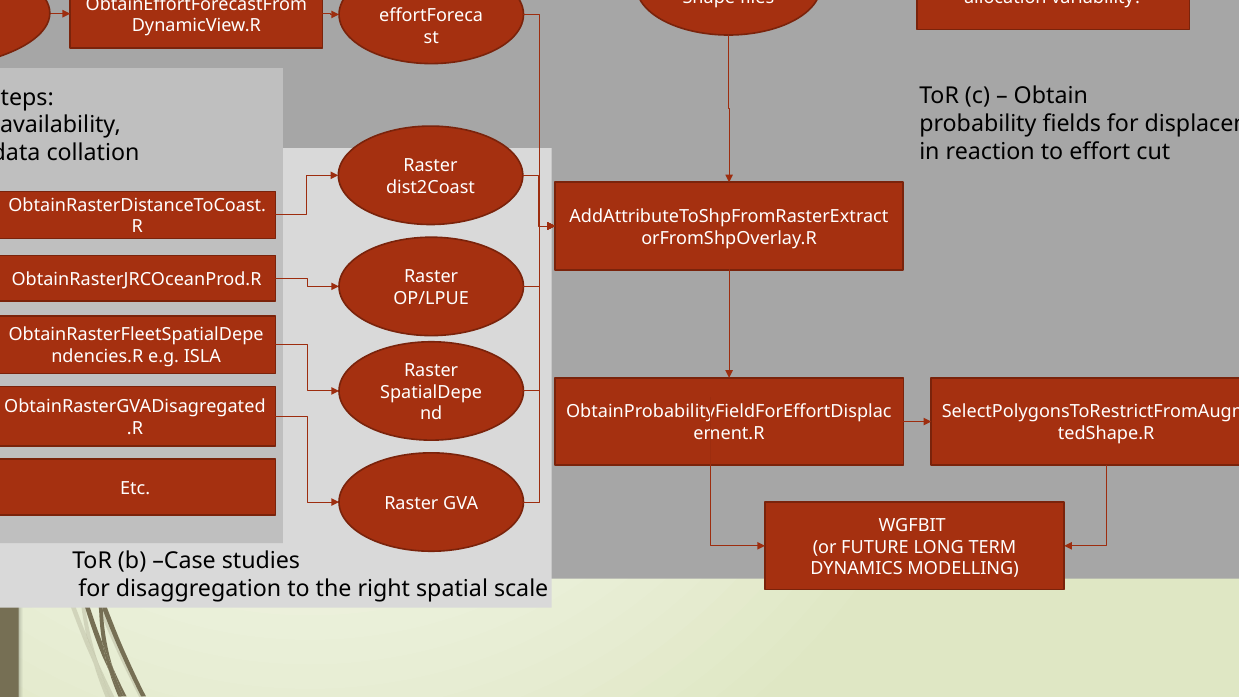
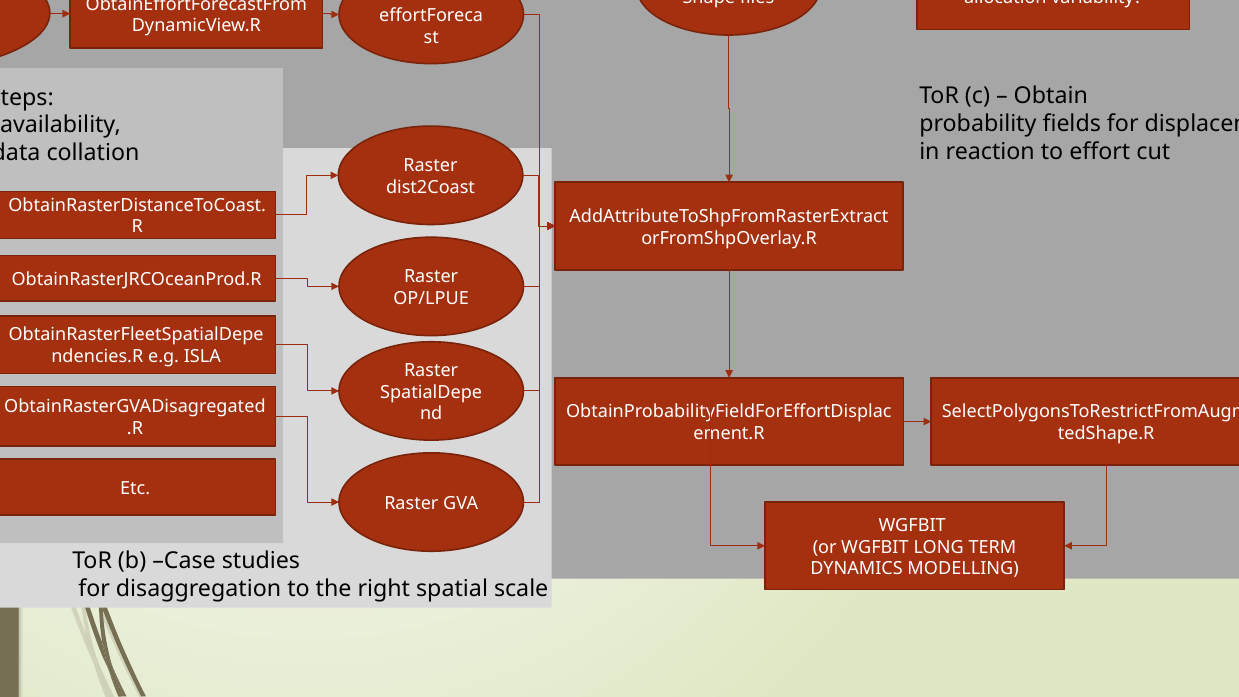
or FUTURE: FUTURE -> WGFBIT
